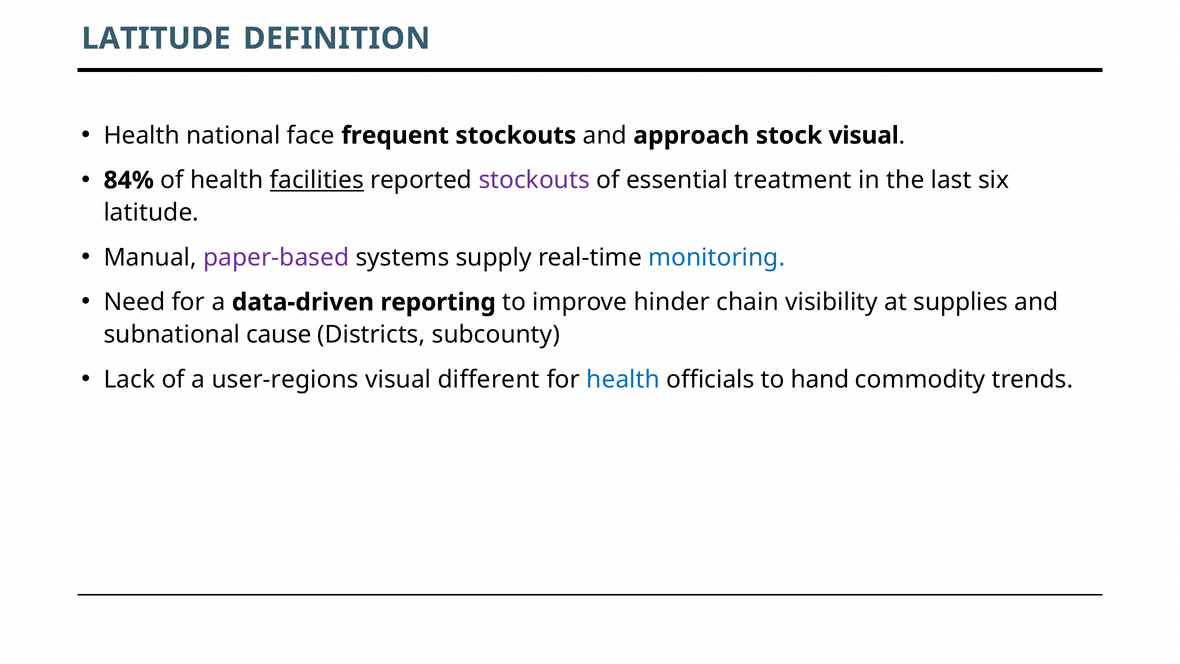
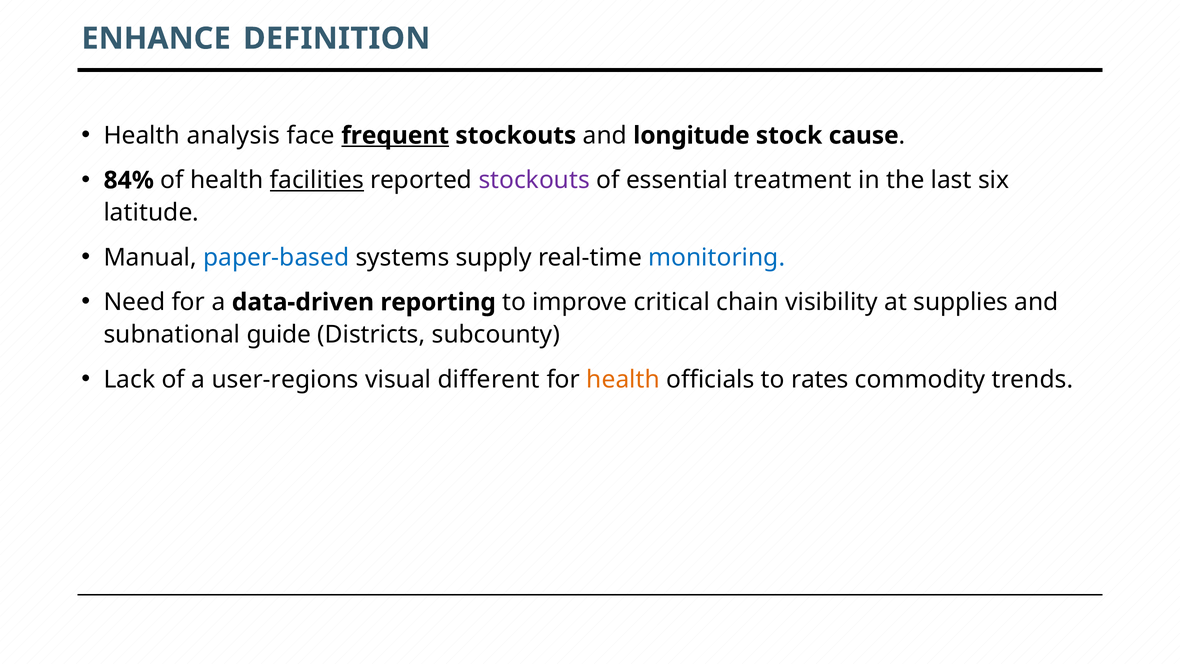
LATITUDE at (156, 39): LATITUDE -> ENHANCE
national: national -> analysis
frequent underline: none -> present
approach: approach -> longitude
stock visual: visual -> cause
paper-based colour: purple -> blue
hinder: hinder -> critical
cause: cause -> guide
health at (623, 379) colour: blue -> orange
hand: hand -> rates
